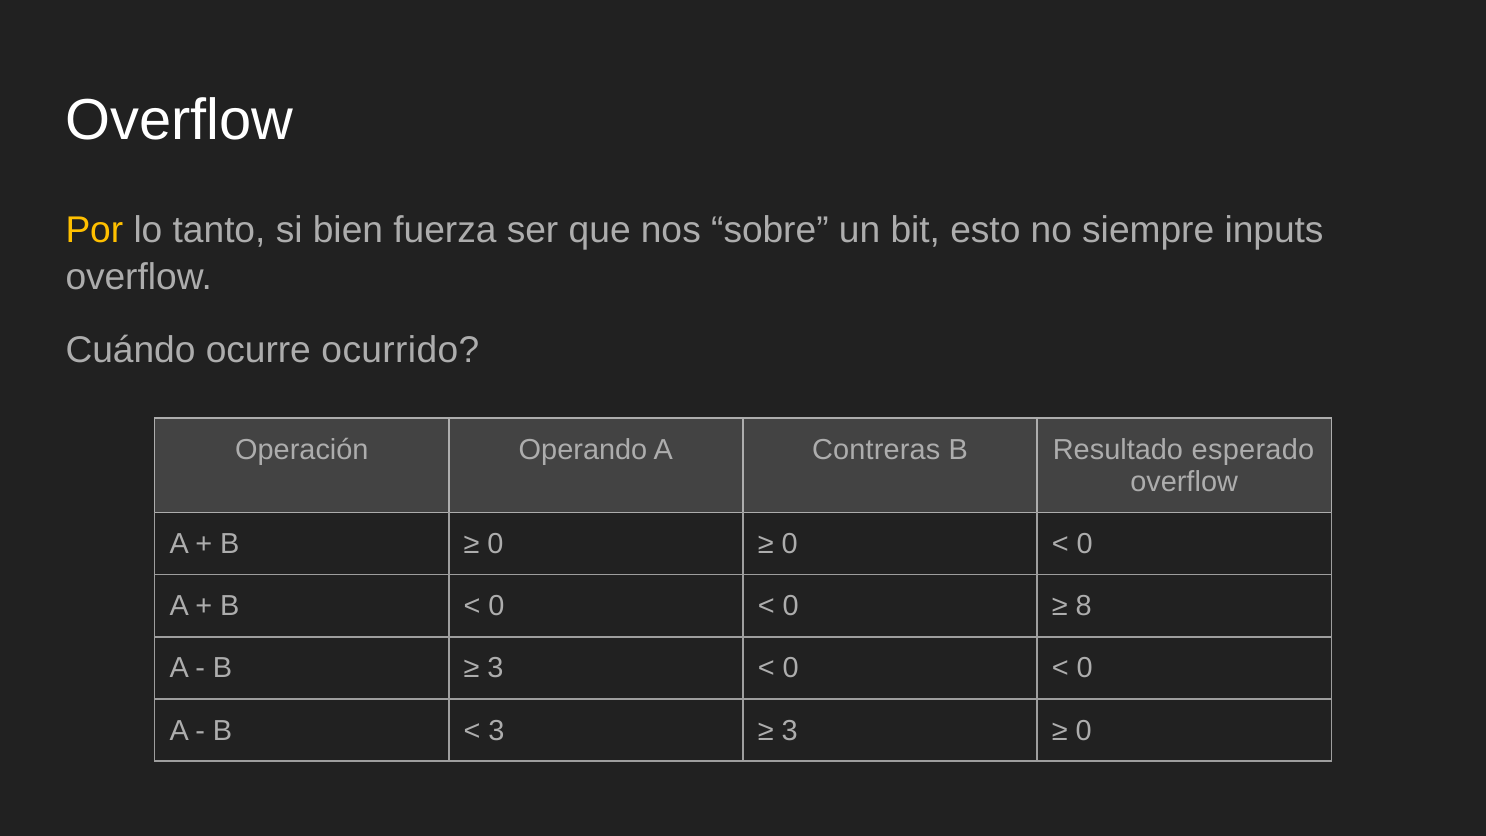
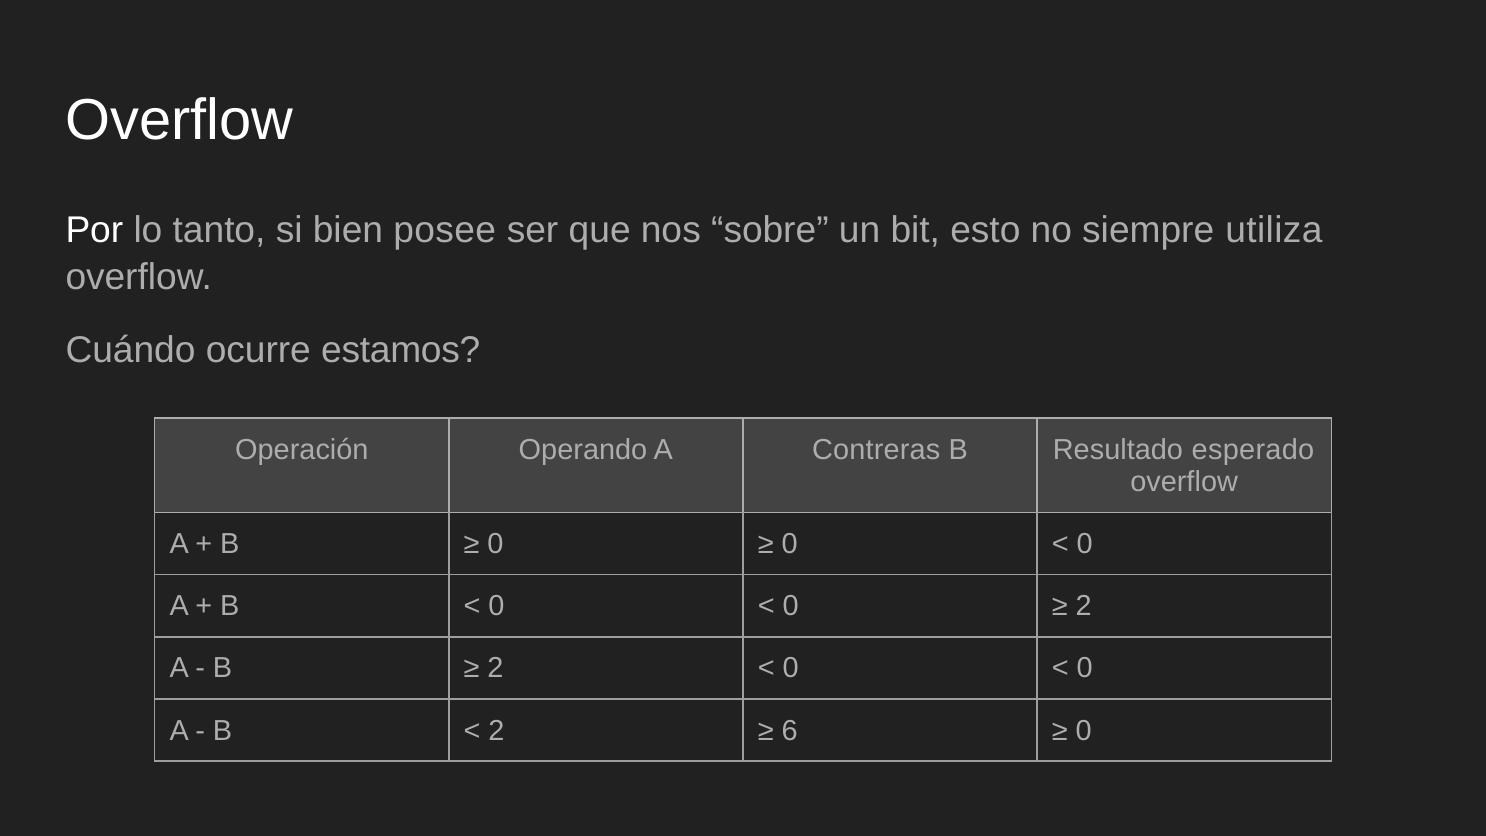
Por colour: yellow -> white
fuerza: fuerza -> posee
inputs: inputs -> utiliza
ocurrido: ocurrido -> estamos
8 at (1084, 606): 8 -> 2
3 at (495, 668): 3 -> 2
3 at (496, 730): 3 -> 2
3 at (790, 730): 3 -> 6
